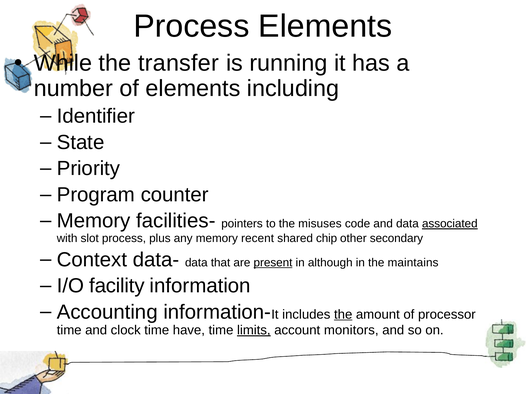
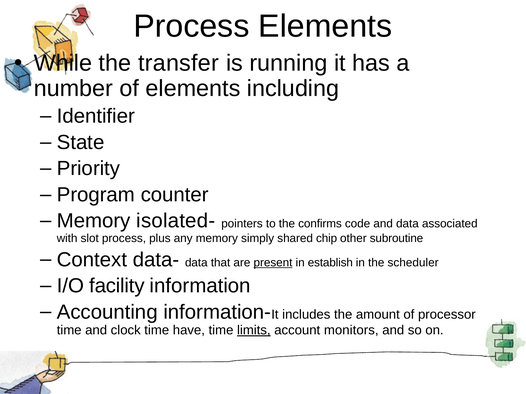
facilities-: facilities- -> isolated-
misuses: misuses -> confirms
associated underline: present -> none
recent: recent -> simply
secondary: secondary -> subroutine
although: although -> establish
maintains: maintains -> scheduler
the at (343, 315) underline: present -> none
